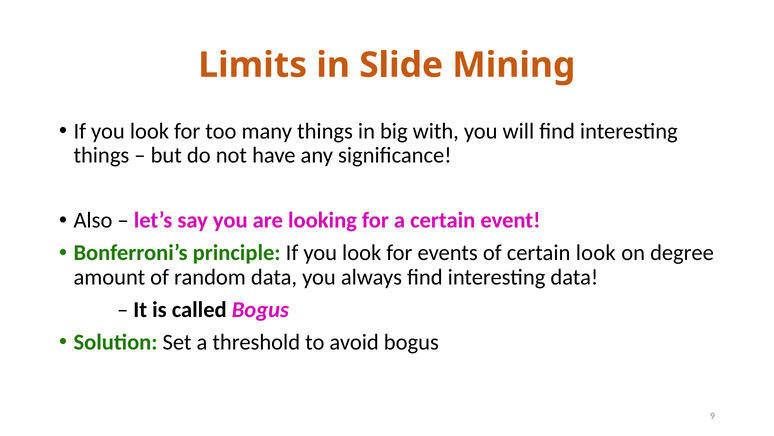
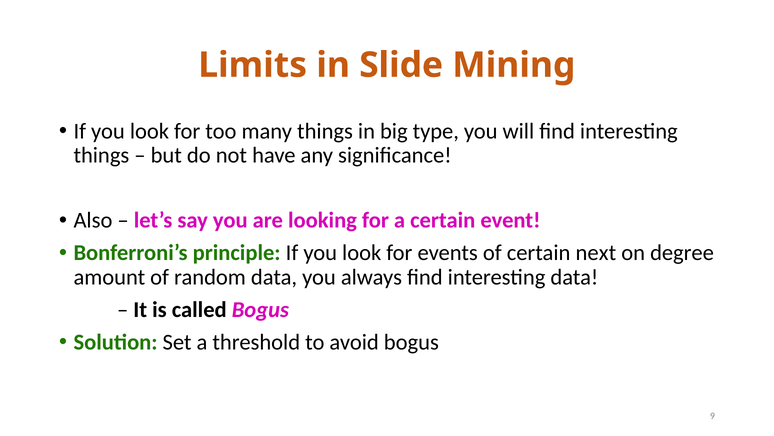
with: with -> type
certain look: look -> next
